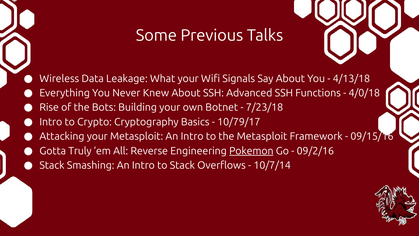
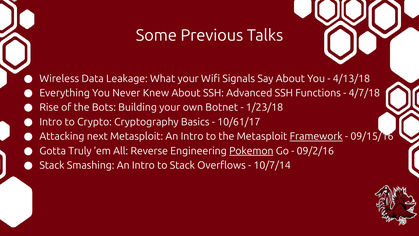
4/0/18: 4/0/18 -> 4/7/18
7/23/18: 7/23/18 -> 1/23/18
10/79/17: 10/79/17 -> 10/61/17
Attacking your: your -> next
Framework underline: none -> present
